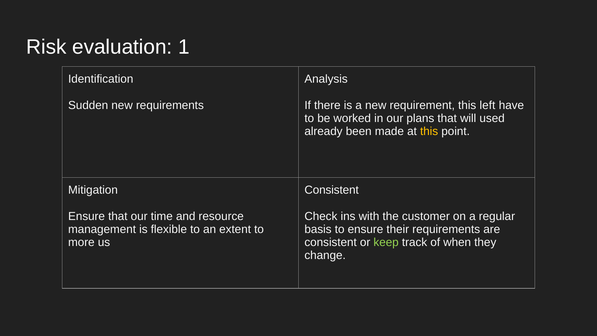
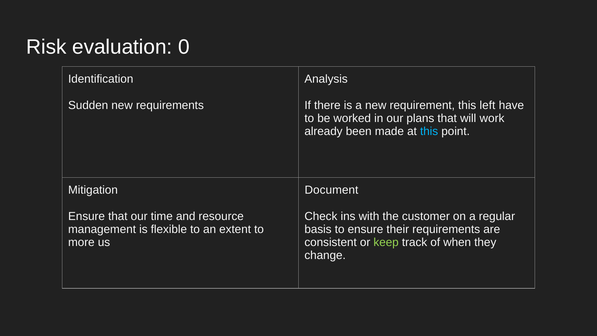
1: 1 -> 0
used: used -> work
this at (429, 131) colour: yellow -> light blue
Consistent at (332, 190): Consistent -> Document
